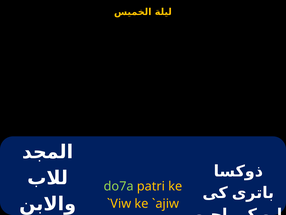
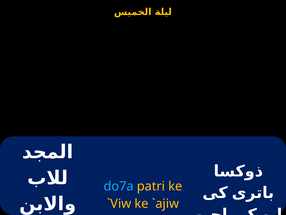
do7a colour: light green -> light blue
